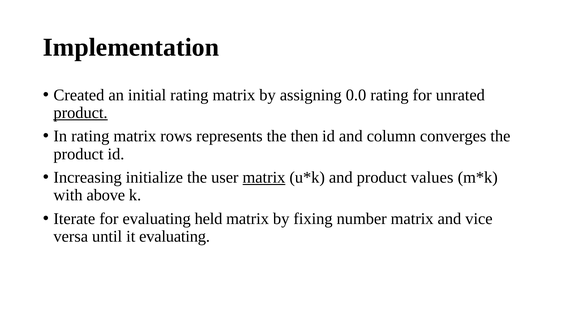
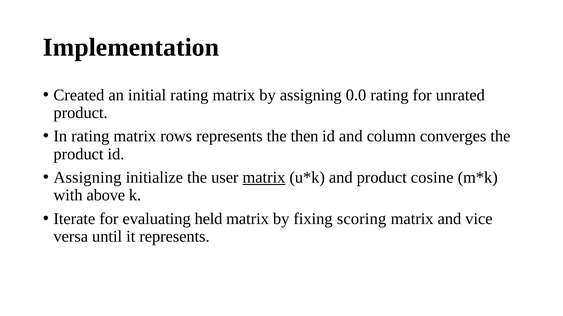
product at (81, 113) underline: present -> none
Increasing at (88, 178): Increasing -> Assigning
values: values -> cosine
number: number -> scoring
it evaluating: evaluating -> represents
